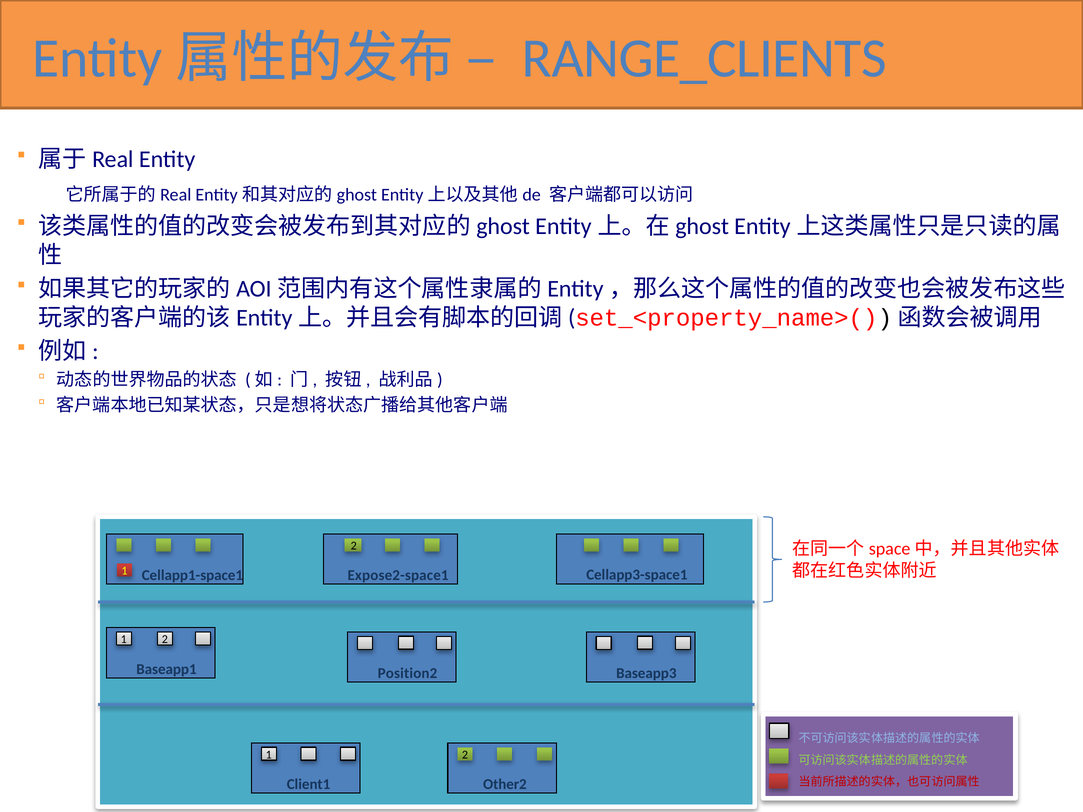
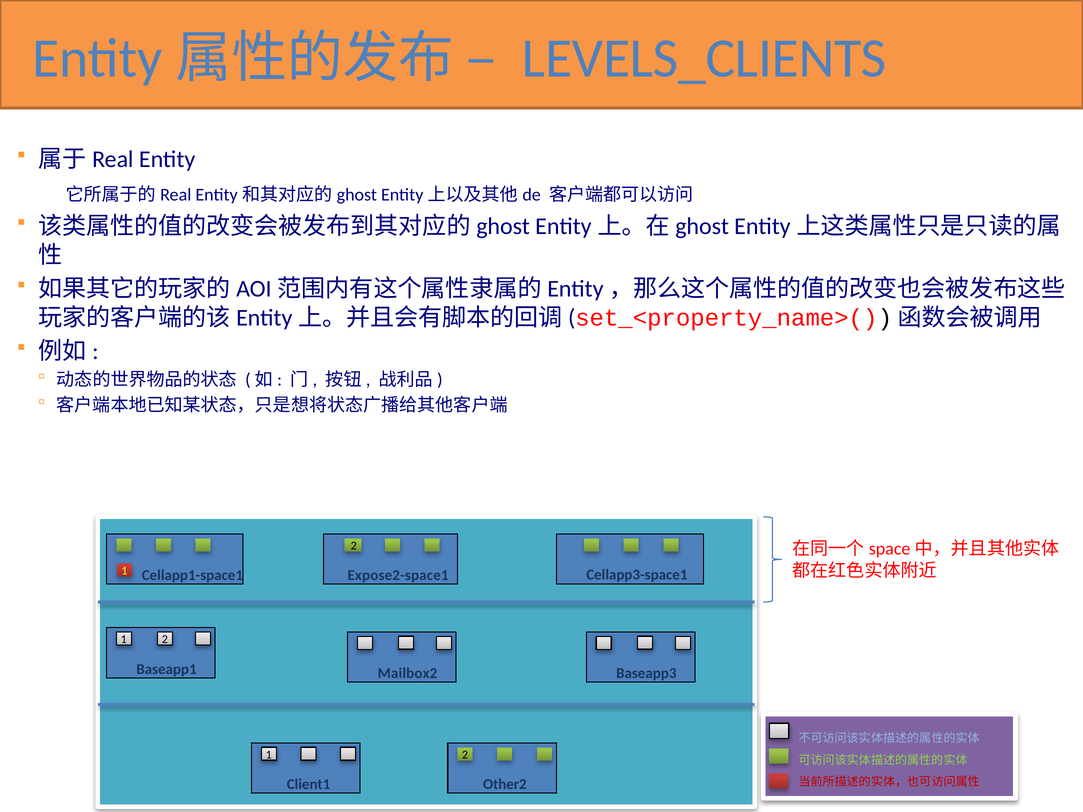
RANGE_CLIENTS: RANGE_CLIENTS -> LEVELS_CLIENTS
Position2: Position2 -> Mailbox2
